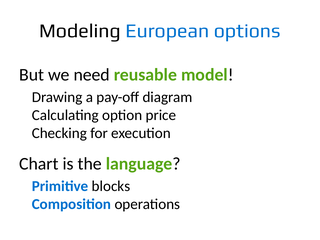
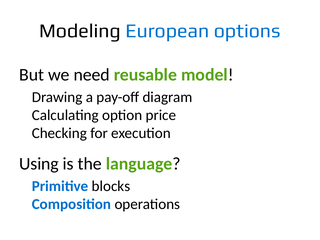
Chart: Chart -> Using
